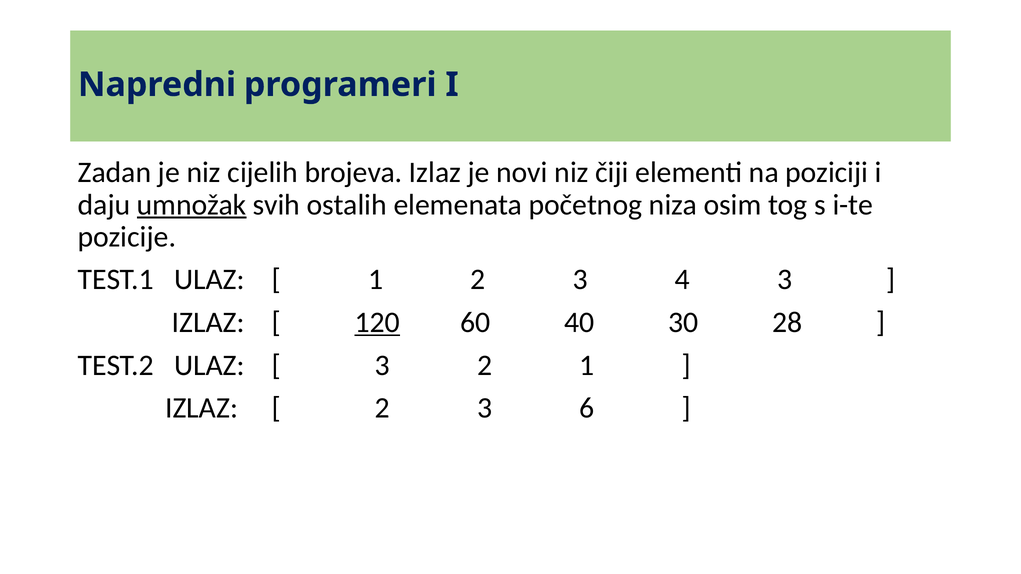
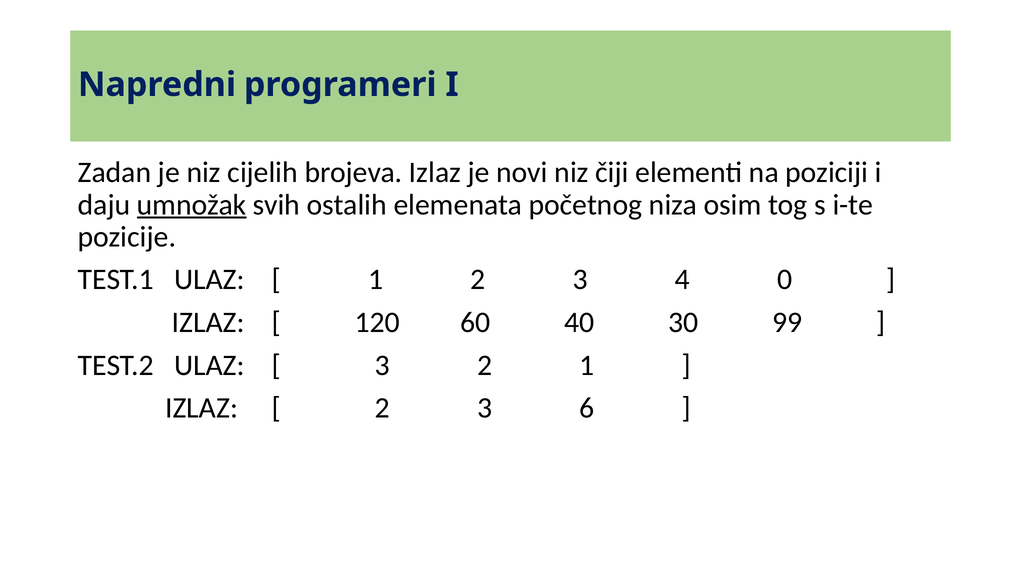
4 3: 3 -> 0
120 underline: present -> none
28: 28 -> 99
